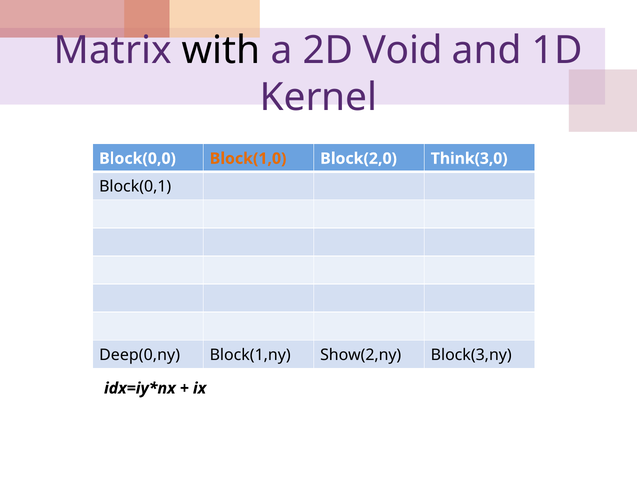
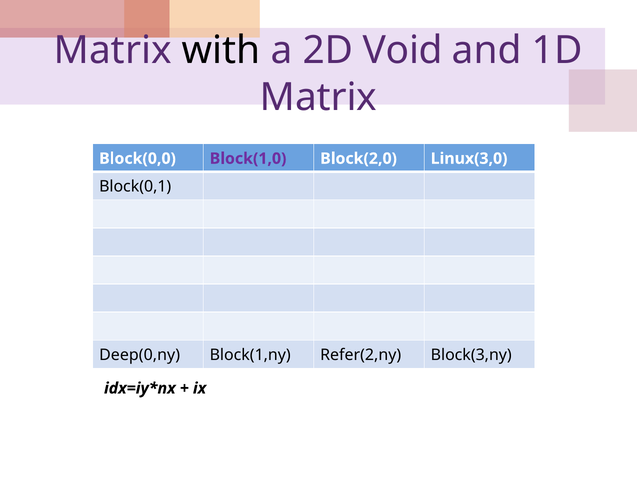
Kernel at (319, 97): Kernel -> Matrix
Block(1,0 colour: orange -> purple
Think(3,0: Think(3,0 -> Linux(3,0
Show(2,ny: Show(2,ny -> Refer(2,ny
